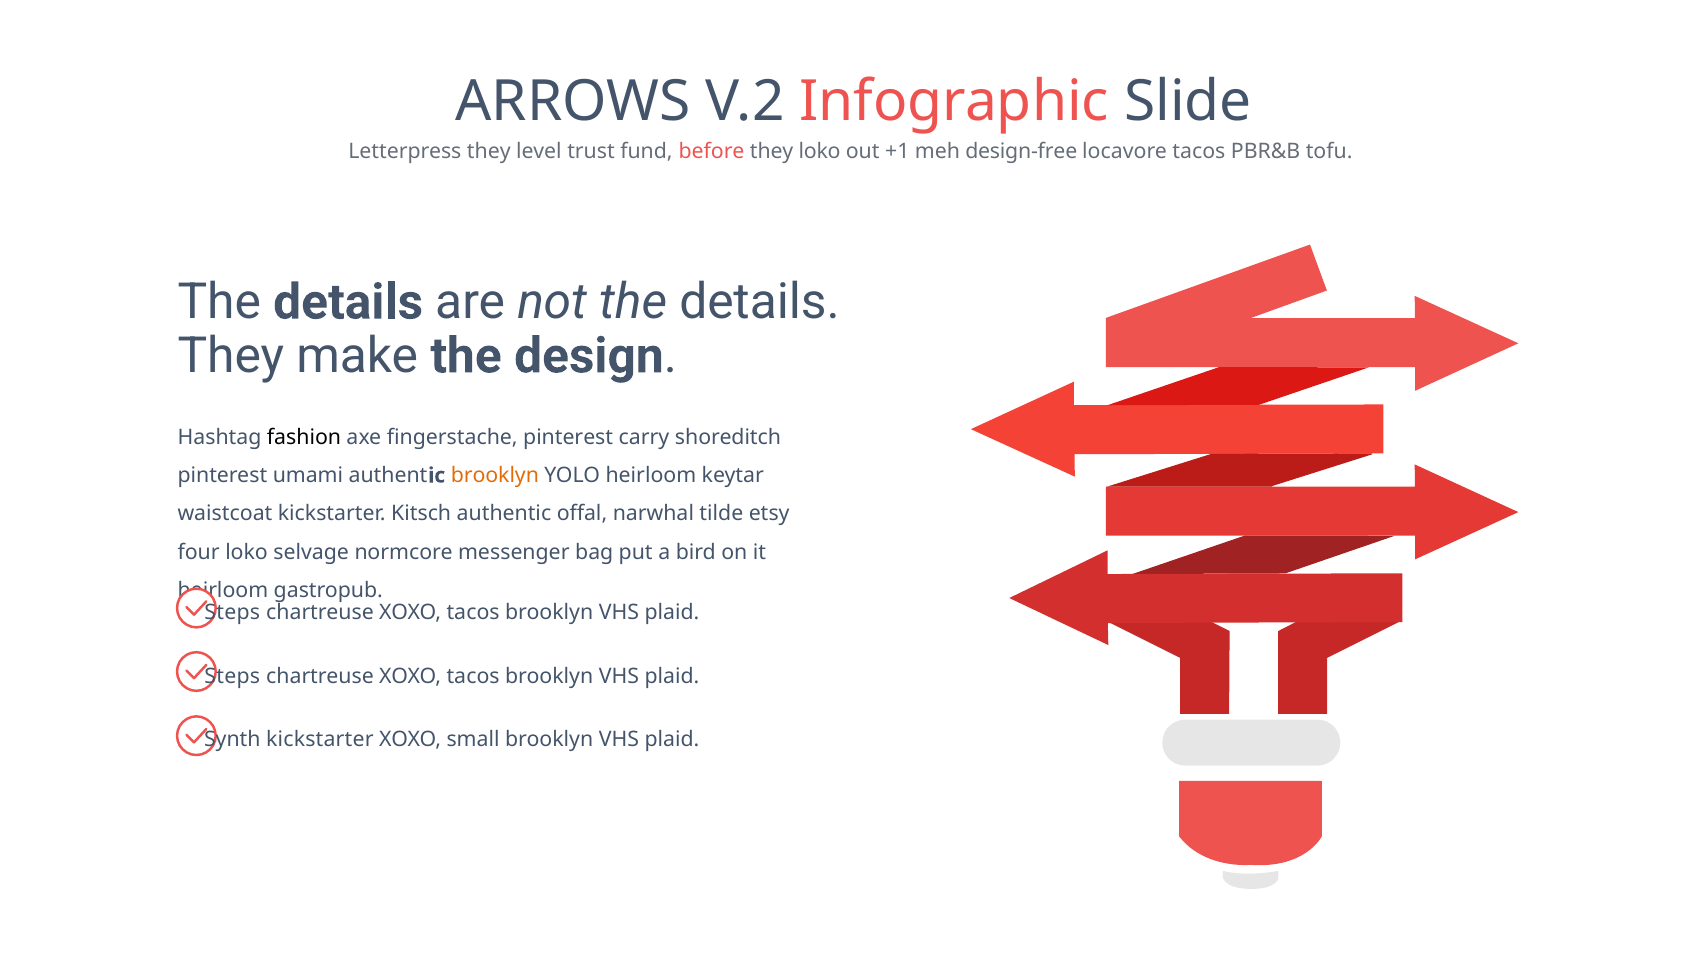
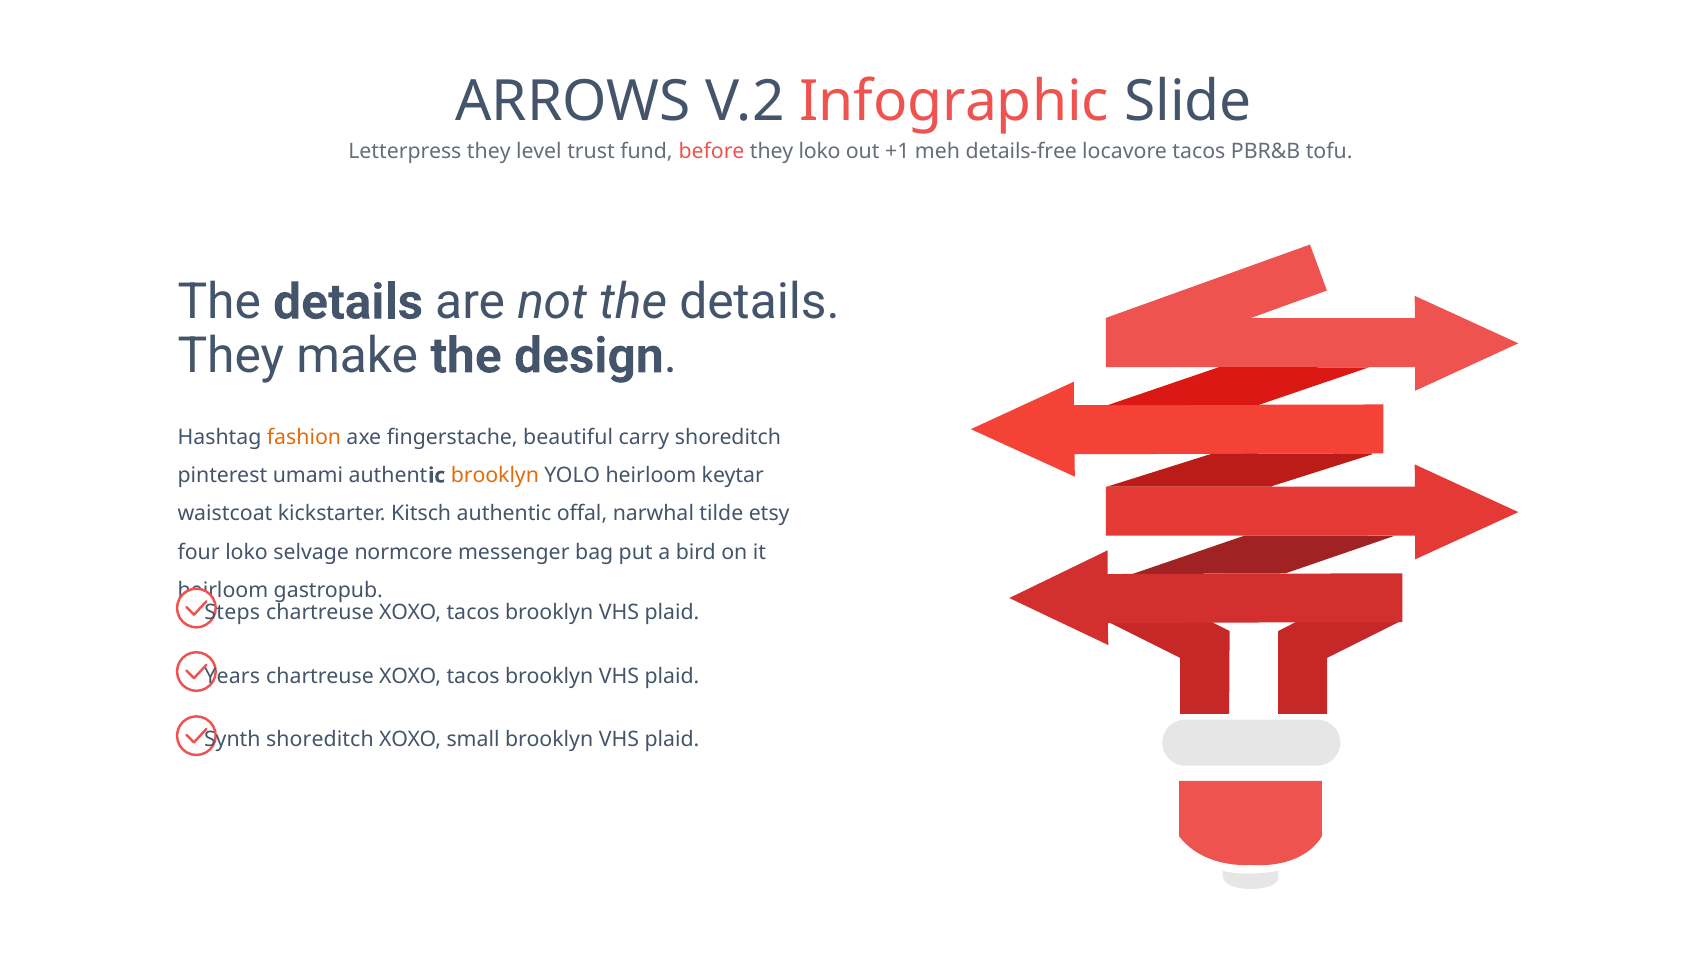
design-free: design-free -> details-free
fashion colour: black -> orange
fingerstache pinterest: pinterest -> beautiful
Steps at (232, 676): Steps -> Years
Synth kickstarter: kickstarter -> shoreditch
